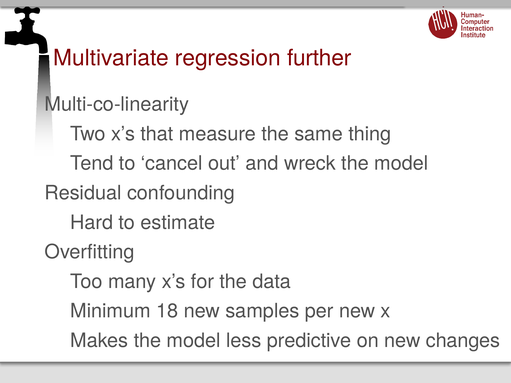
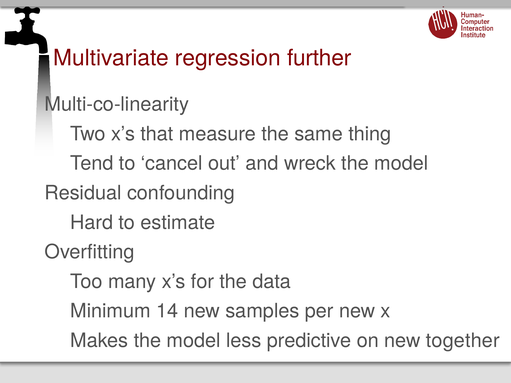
18: 18 -> 14
changes: changes -> together
